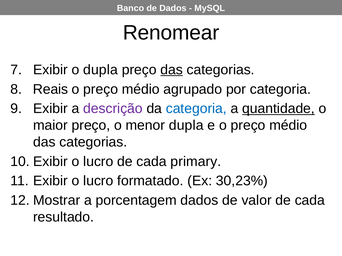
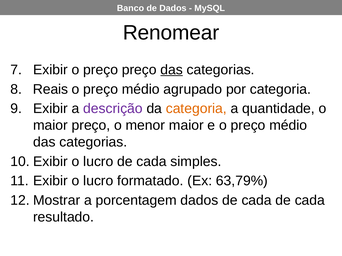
Exibir o dupla: dupla -> preço
categoria at (196, 109) colour: blue -> orange
quantidade underline: present -> none
menor dupla: dupla -> maior
primary: primary -> simples
30,23%: 30,23% -> 63,79%
valor at (257, 201): valor -> cada
